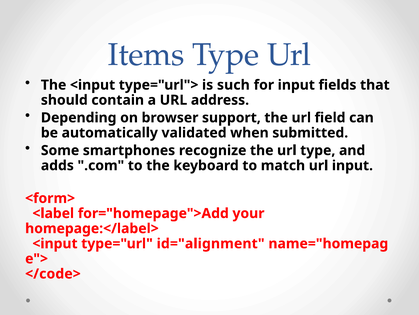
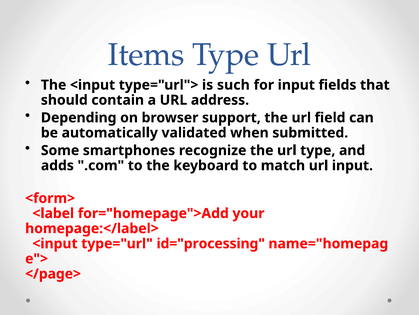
id="alignment: id="alignment -> id="processing
</code>: </code> -> </page>
